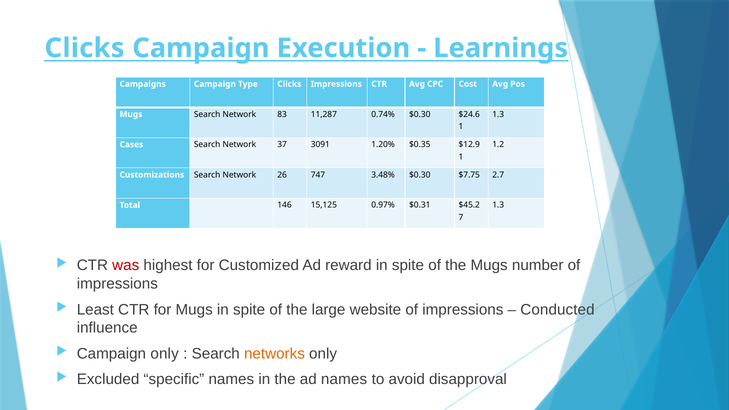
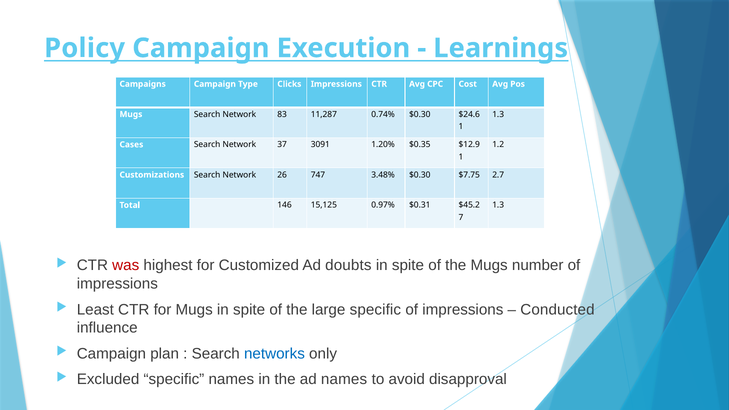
Clicks at (84, 48): Clicks -> Policy
reward: reward -> doubts
large website: website -> specific
Campaign only: only -> plan
networks colour: orange -> blue
